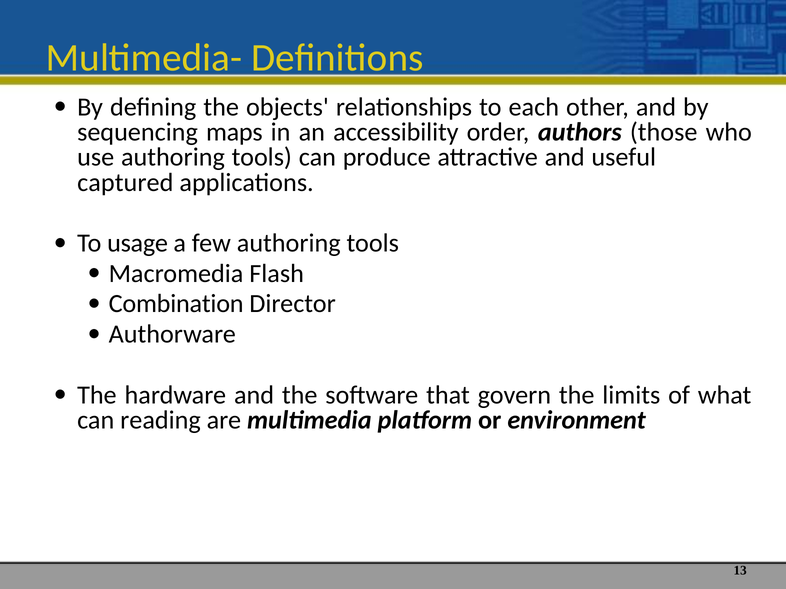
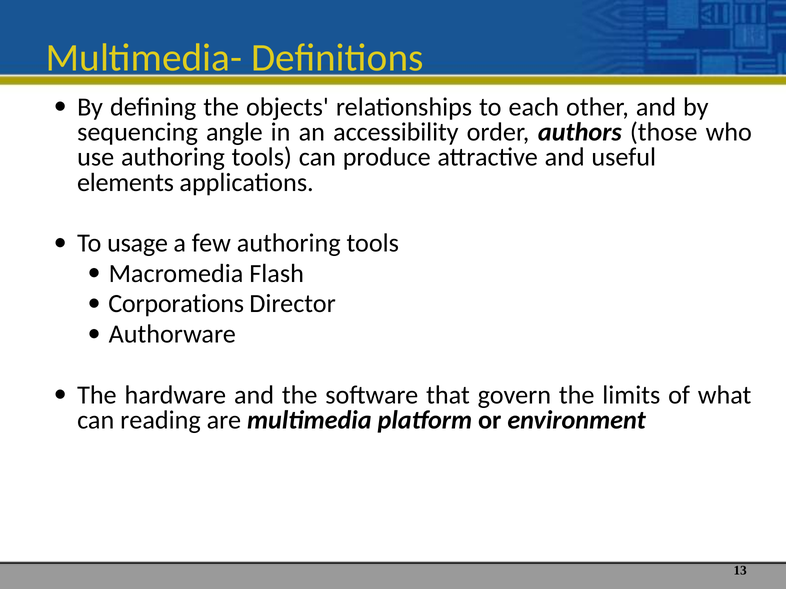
maps: maps -> angle
captured: captured -> elements
Combination: Combination -> Corporations
